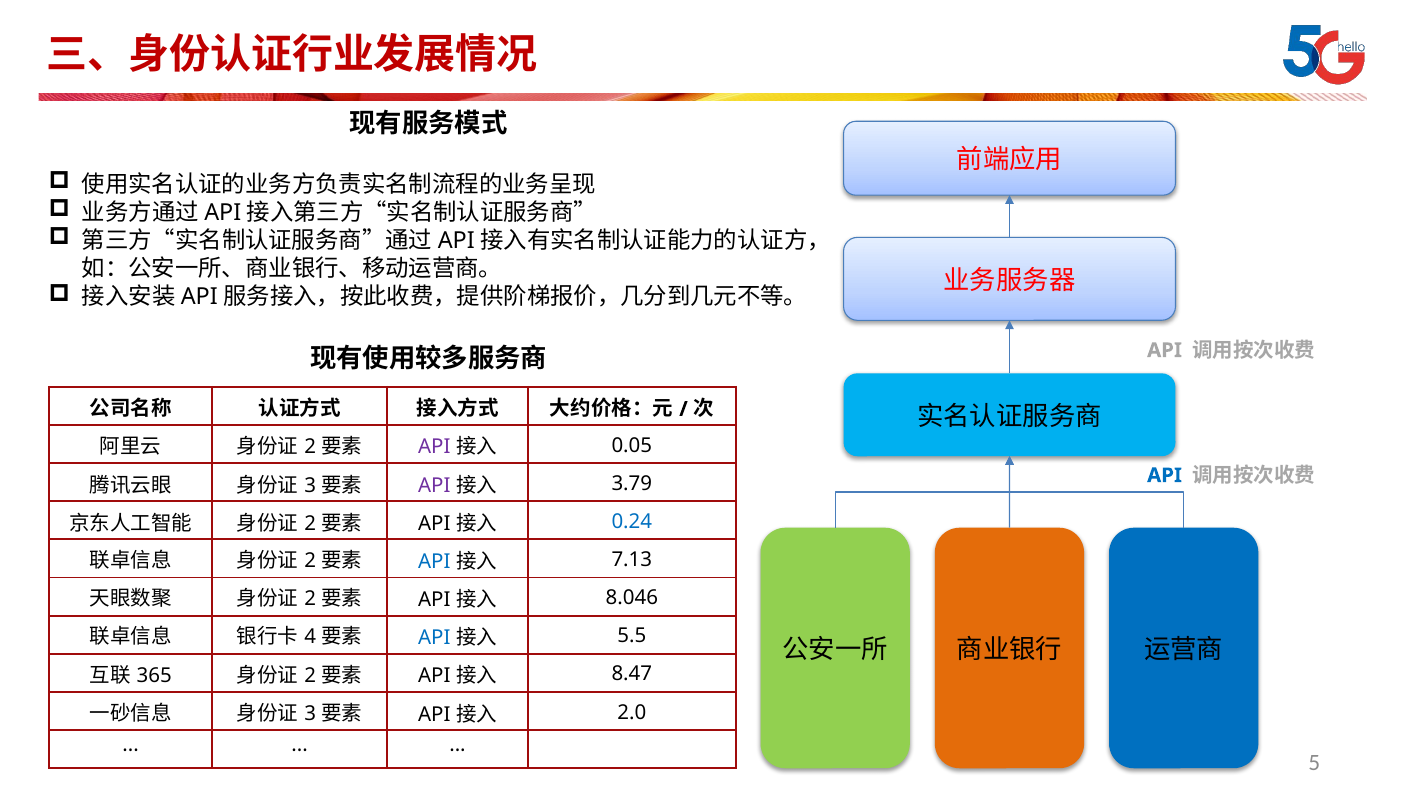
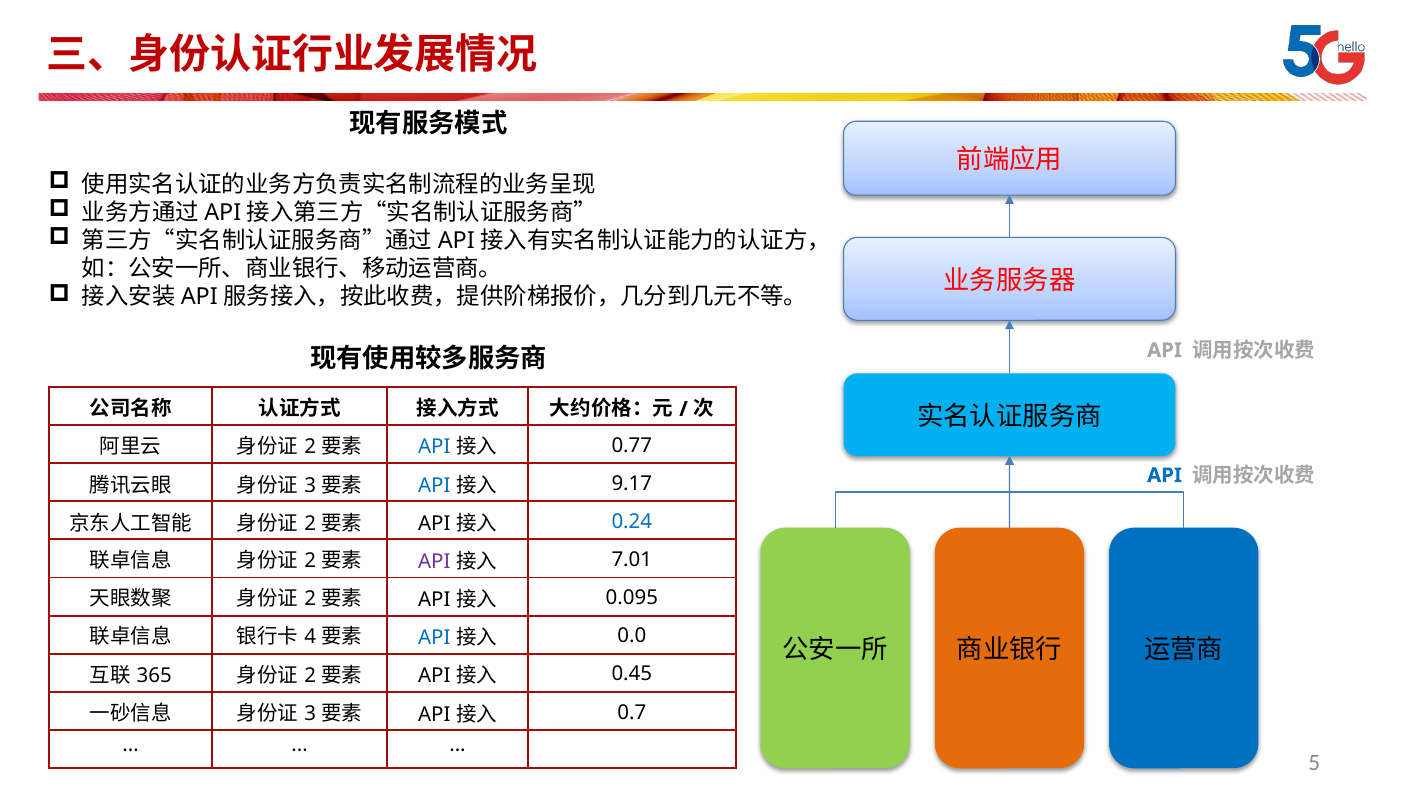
API at (434, 447) colour: purple -> blue
0.05: 0.05 -> 0.77
API at (434, 486) colour: purple -> blue
3.79: 3.79 -> 9.17
API at (434, 562) colour: blue -> purple
7.13: 7.13 -> 7.01
8.046: 8.046 -> 0.095
5.5: 5.5 -> 0.0
8.47: 8.47 -> 0.45
2.0: 2.0 -> 0.7
